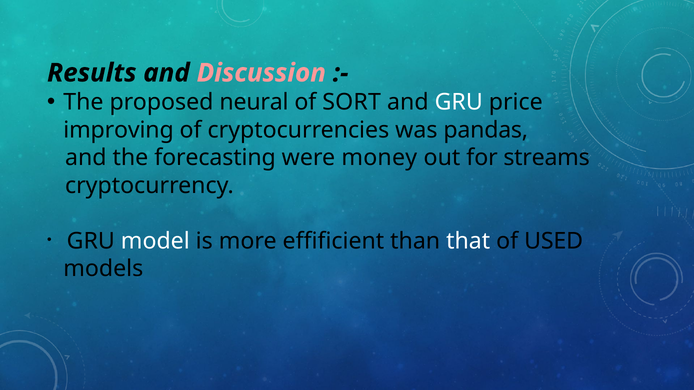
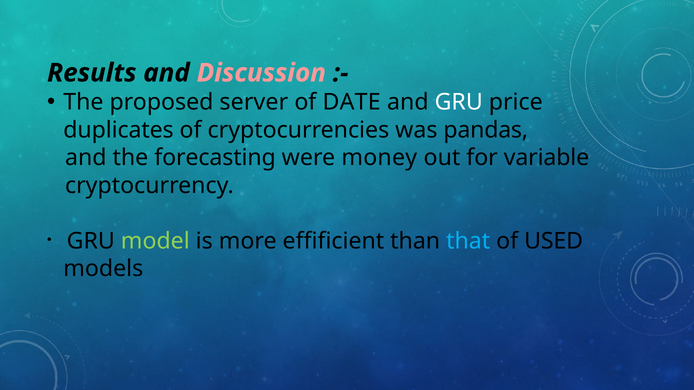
neural: neural -> server
SORT: SORT -> DATE
improving: improving -> duplicates
streams: streams -> variable
model colour: white -> light green
that colour: white -> light blue
